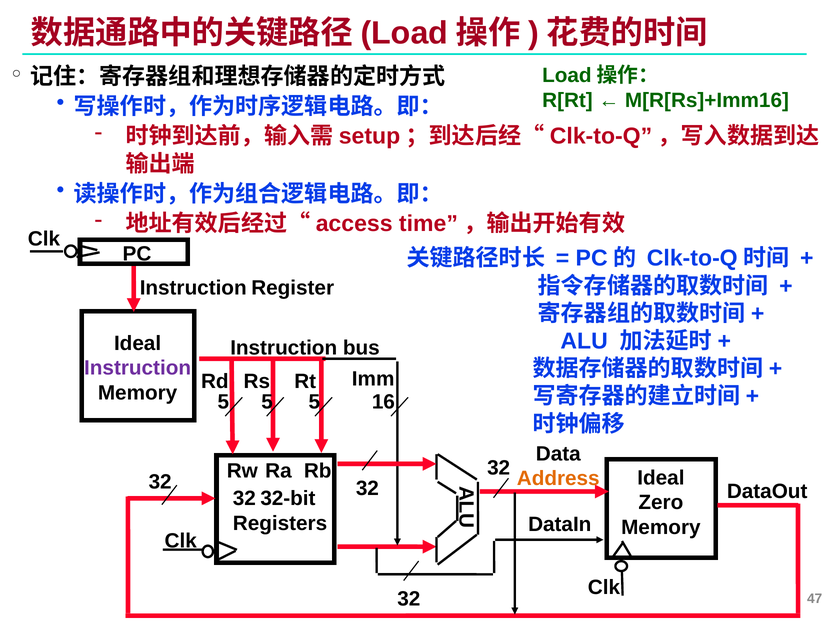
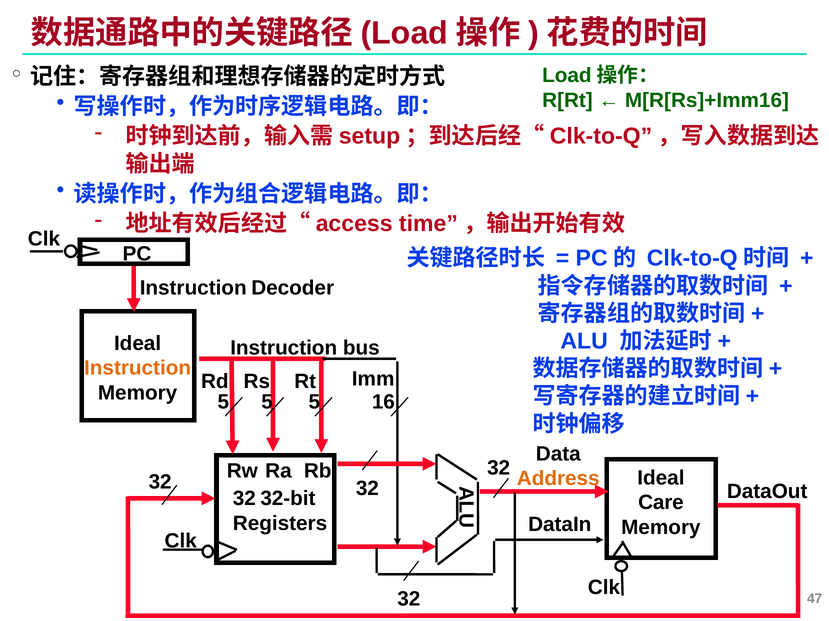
Register: Register -> Decoder
Instruction at (138, 369) colour: purple -> orange
Zero: Zero -> Care
